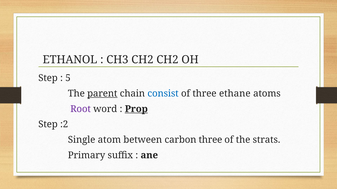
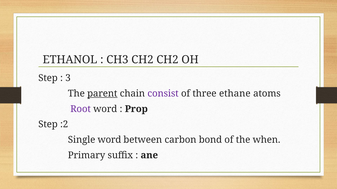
5: 5 -> 3
consist colour: blue -> purple
Prop underline: present -> none
Single atom: atom -> word
carbon three: three -> bond
strats: strats -> when
